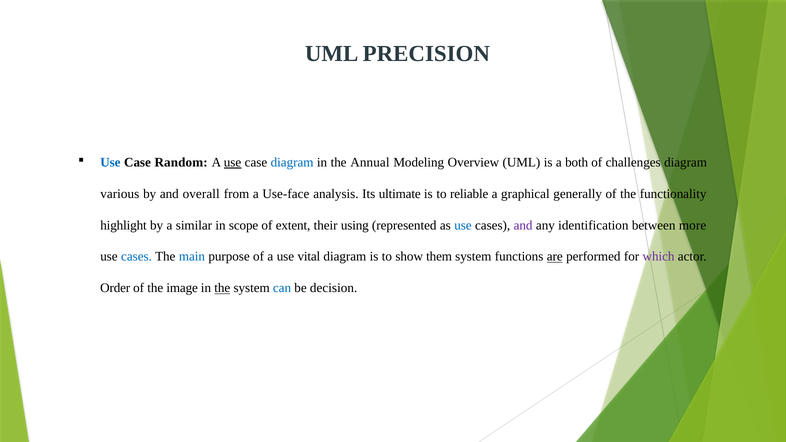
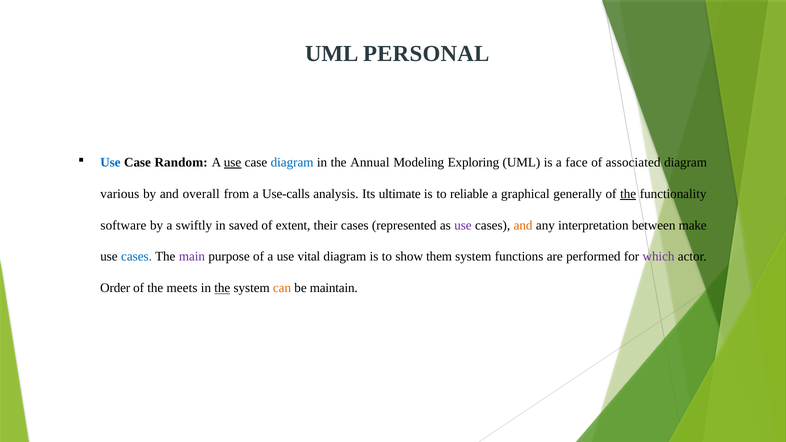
PRECISION: PRECISION -> PERSONAL
Overview: Overview -> Exploring
both: both -> face
challenges: challenges -> associated
Use-face: Use-face -> Use-calls
the at (628, 194) underline: none -> present
highlight: highlight -> software
similar: similar -> swiftly
scope: scope -> saved
their using: using -> cases
use at (463, 225) colour: blue -> purple
and at (523, 225) colour: purple -> orange
identification: identification -> interpretation
more: more -> make
main colour: blue -> purple
are underline: present -> none
image: image -> meets
can colour: blue -> orange
decision: decision -> maintain
